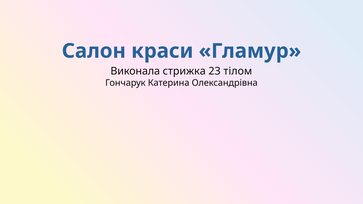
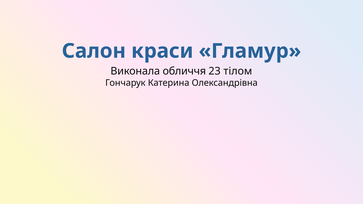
стрижка: стрижка -> обличчя
